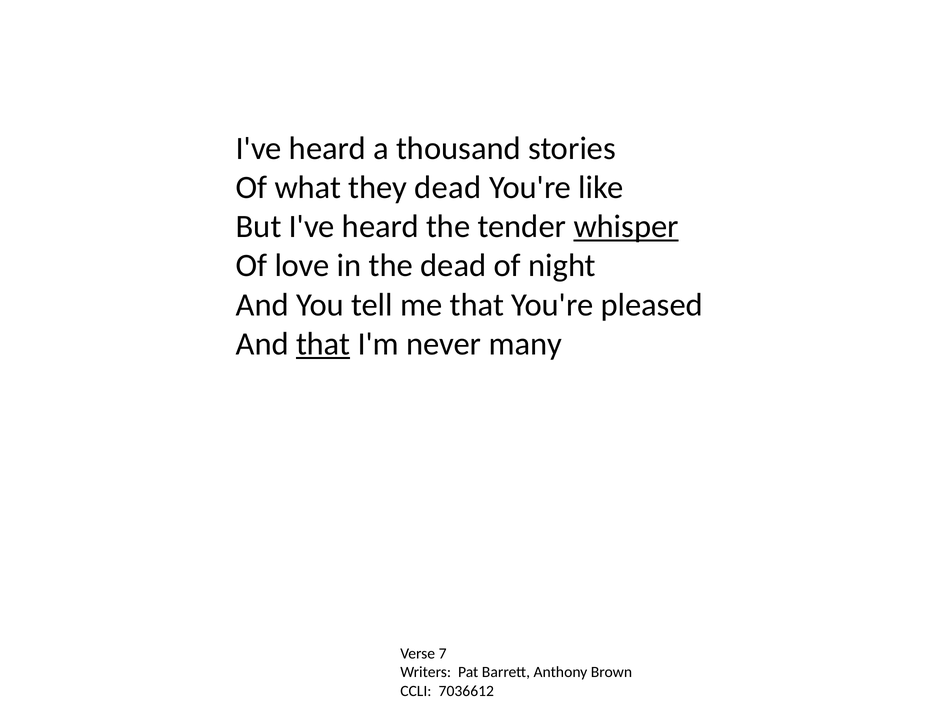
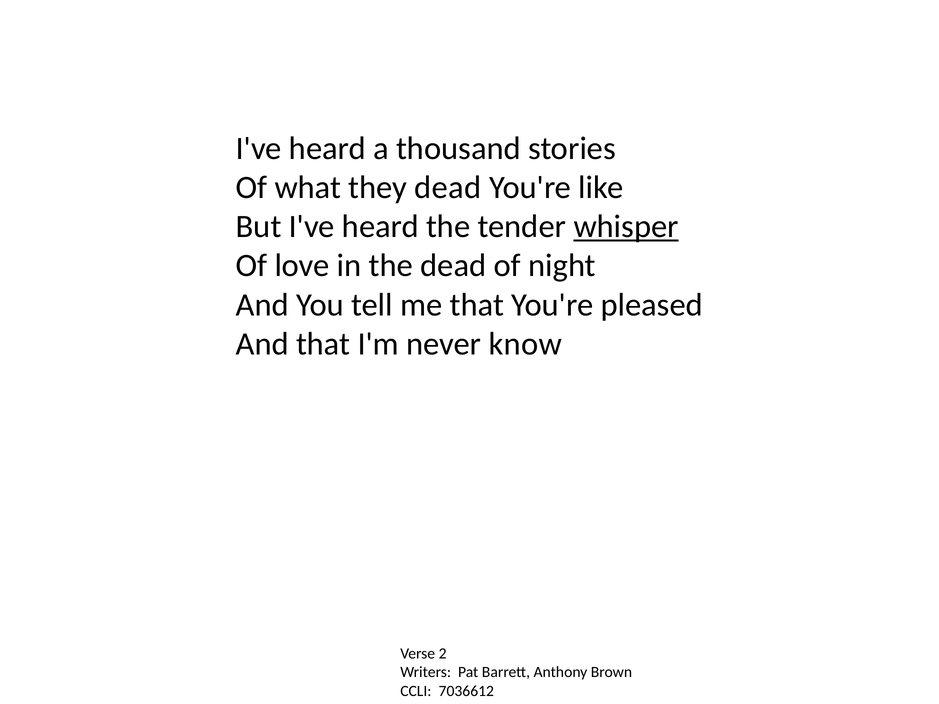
that at (323, 344) underline: present -> none
many: many -> know
7: 7 -> 2
